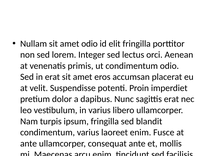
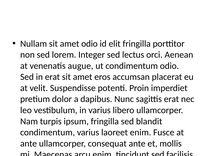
primis: primis -> augue
